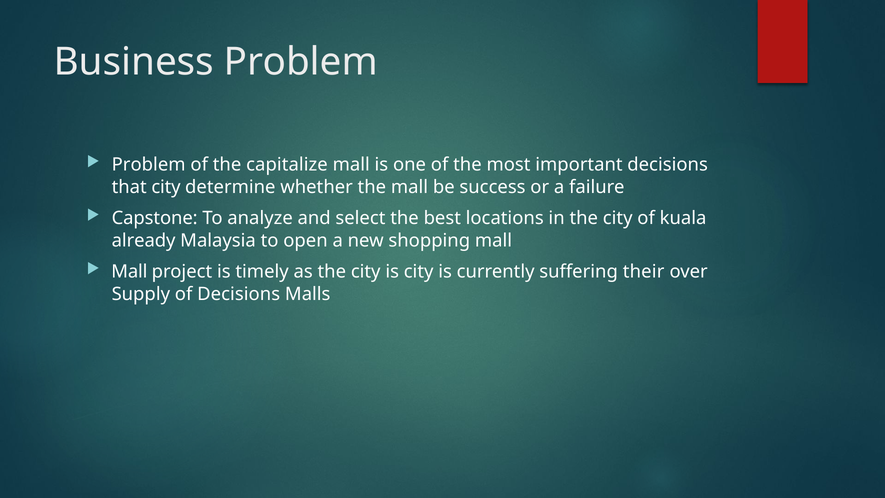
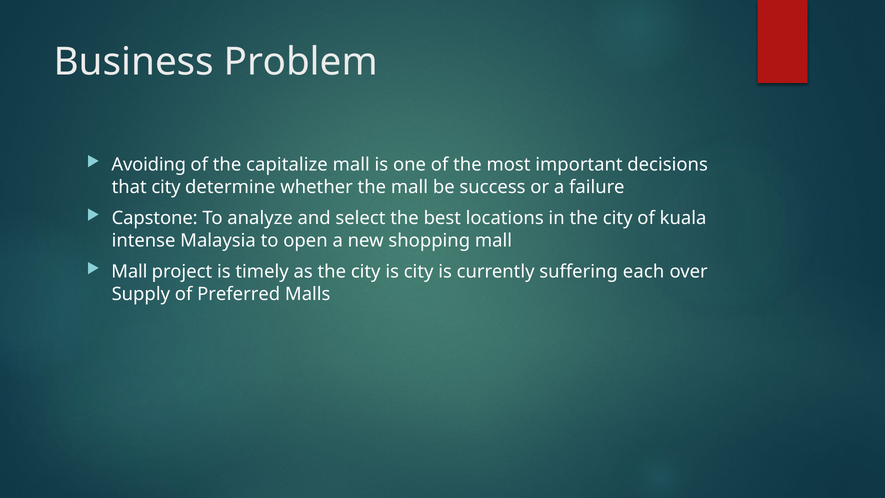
Problem at (149, 165): Problem -> Avoiding
already: already -> intense
their: their -> each
of Decisions: Decisions -> Preferred
